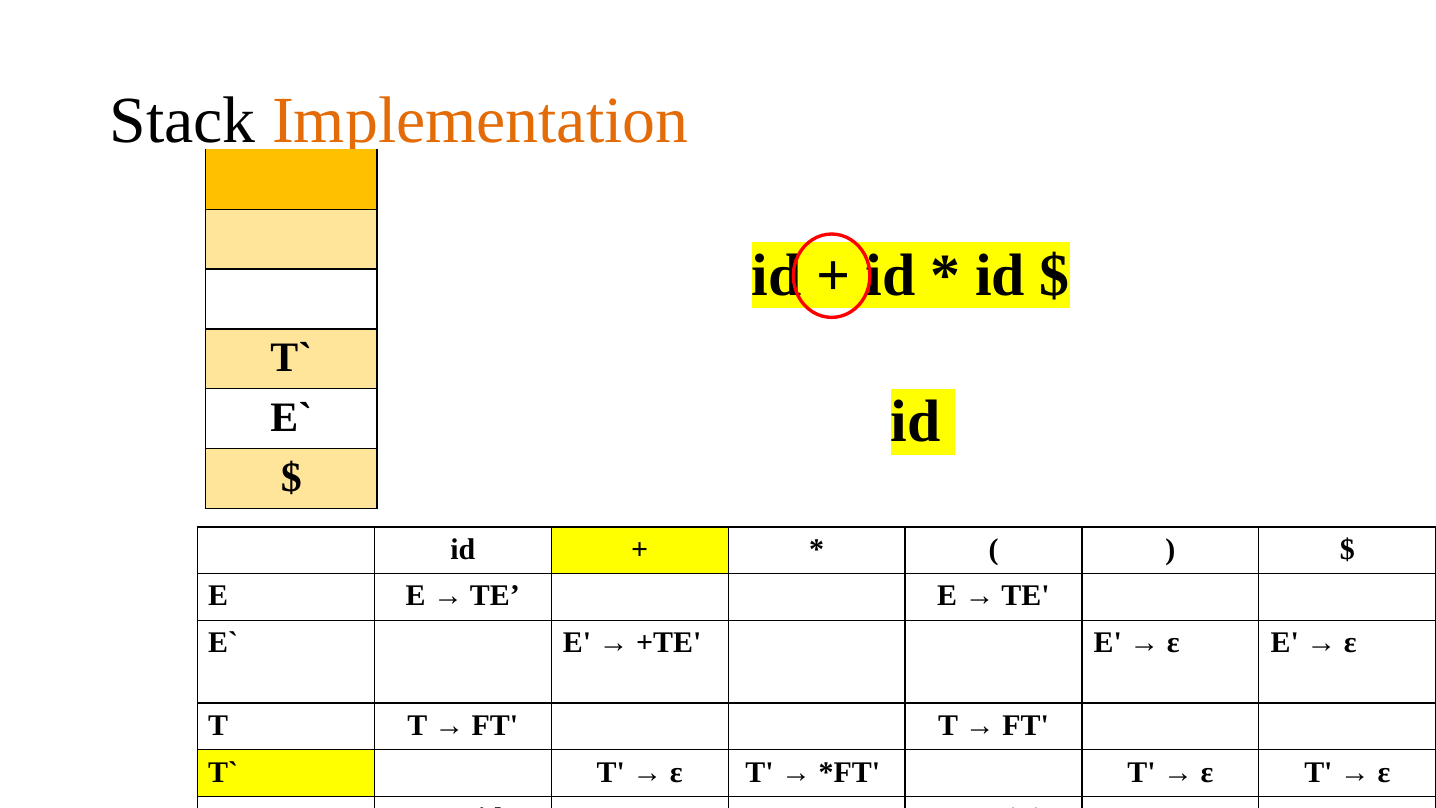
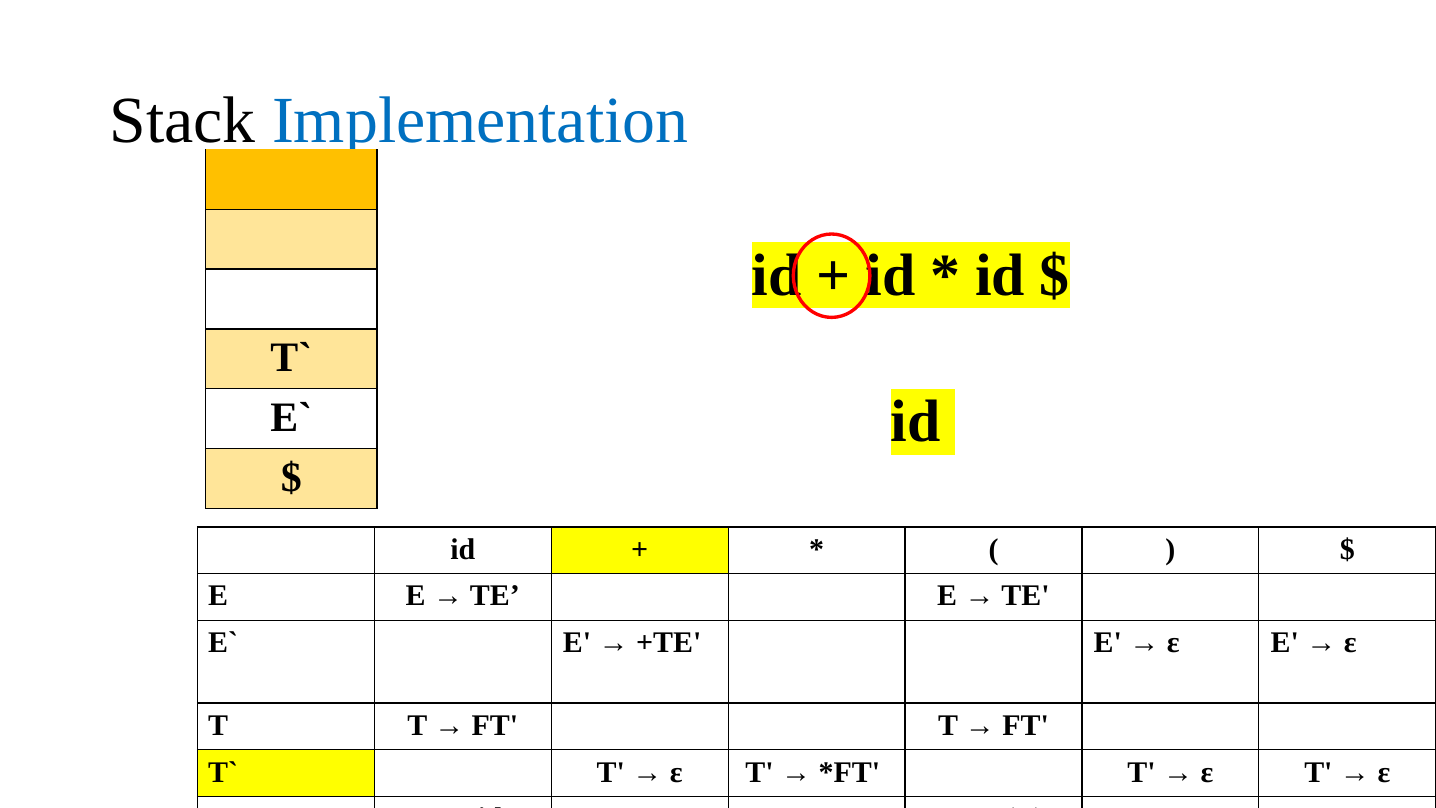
Implementation colour: orange -> blue
